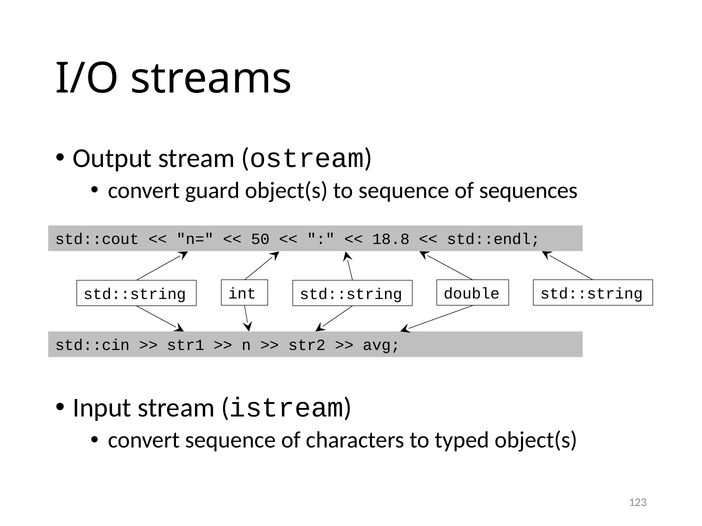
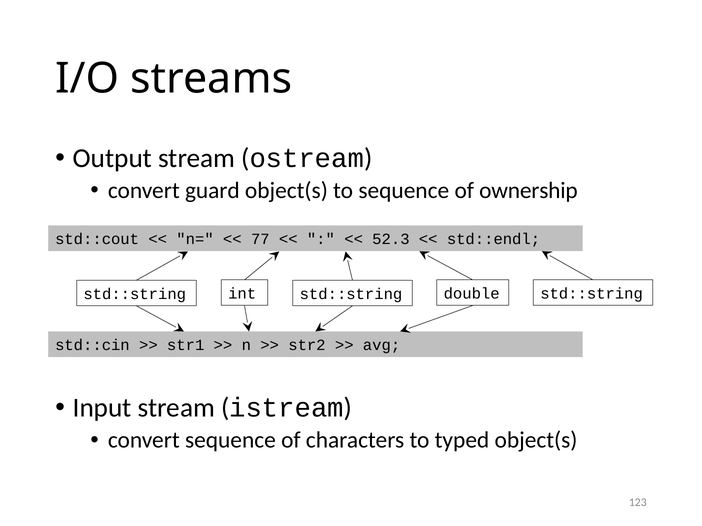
sequences: sequences -> ownership
50: 50 -> 77
18.8: 18.8 -> 52.3
